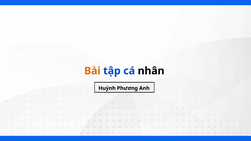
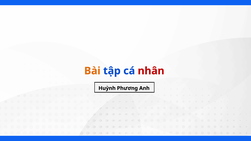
nhân colour: black -> red
